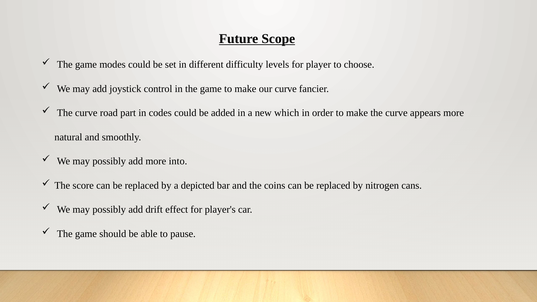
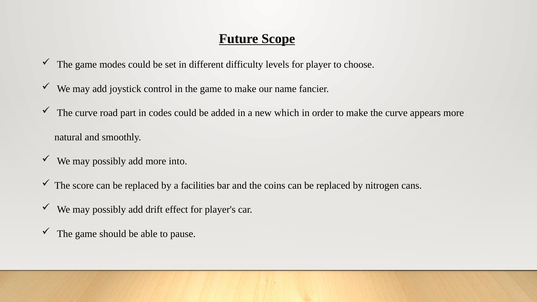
our curve: curve -> name
depicted: depicted -> facilities
